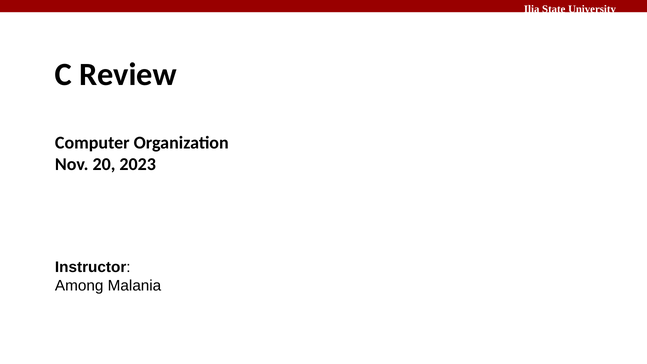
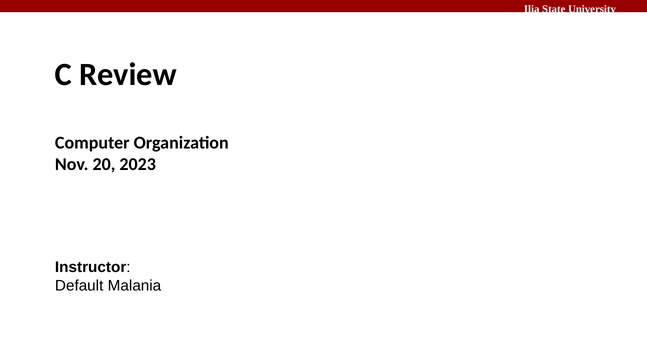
Among: Among -> Default
